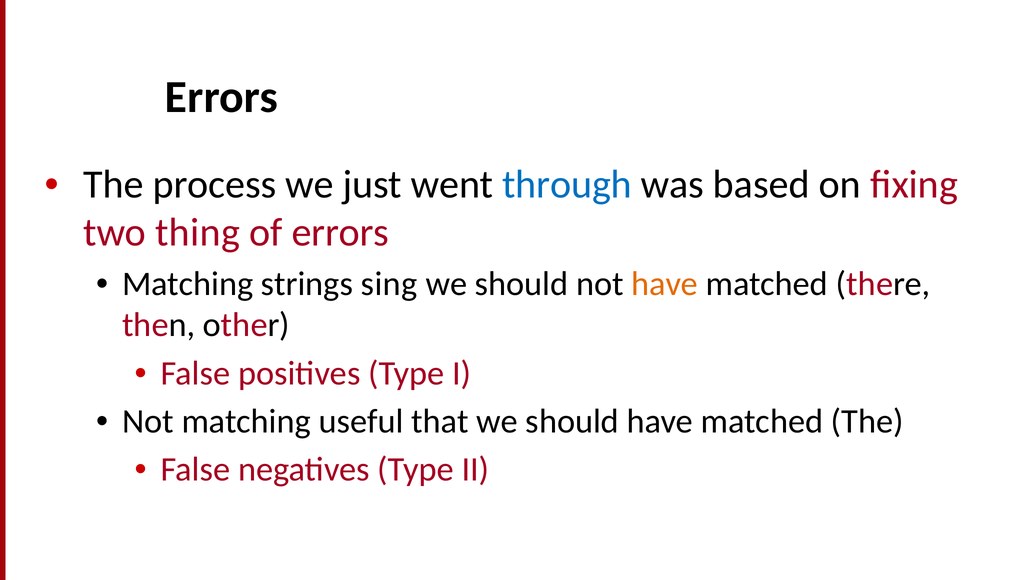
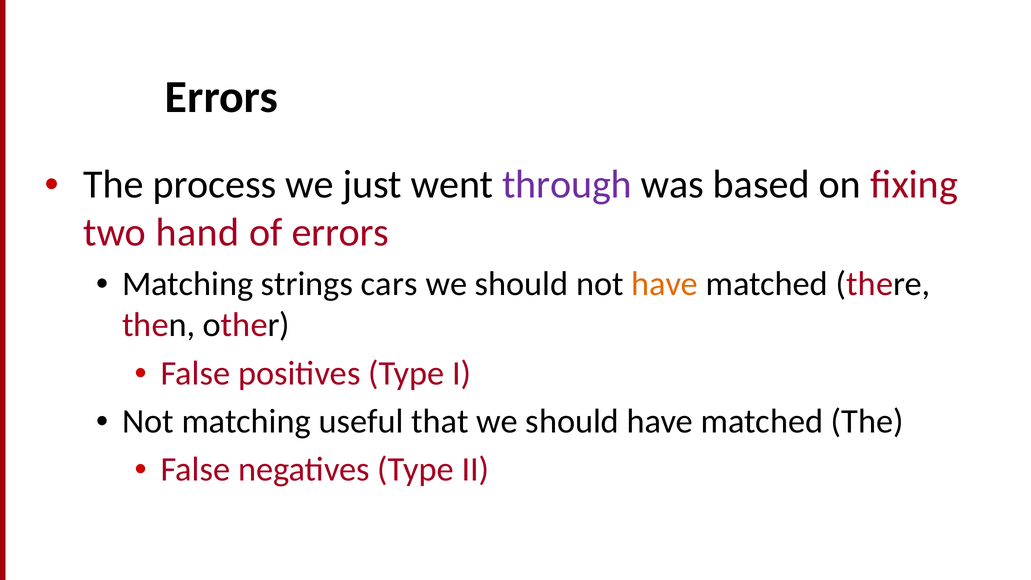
through colour: blue -> purple
thing: thing -> hand
sing: sing -> cars
